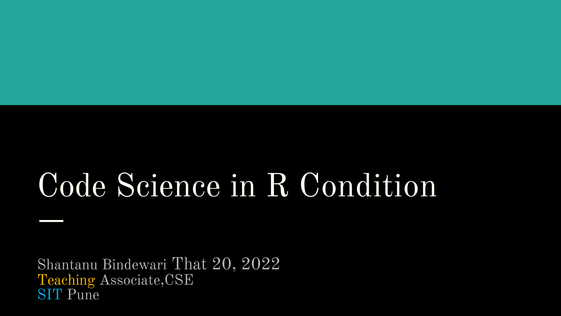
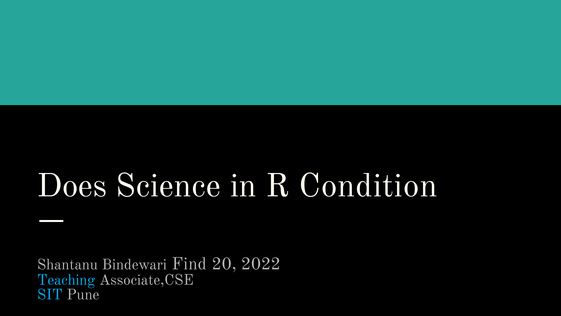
Code: Code -> Does
That: That -> Find
Teaching colour: yellow -> light blue
